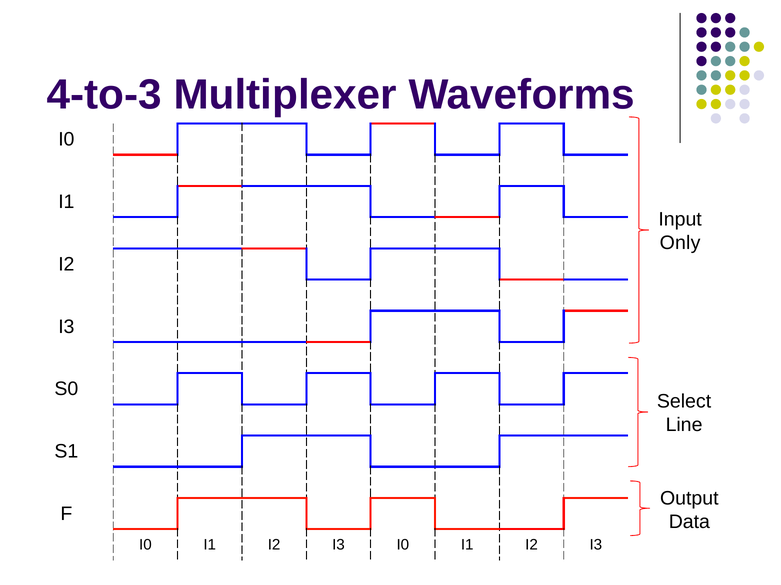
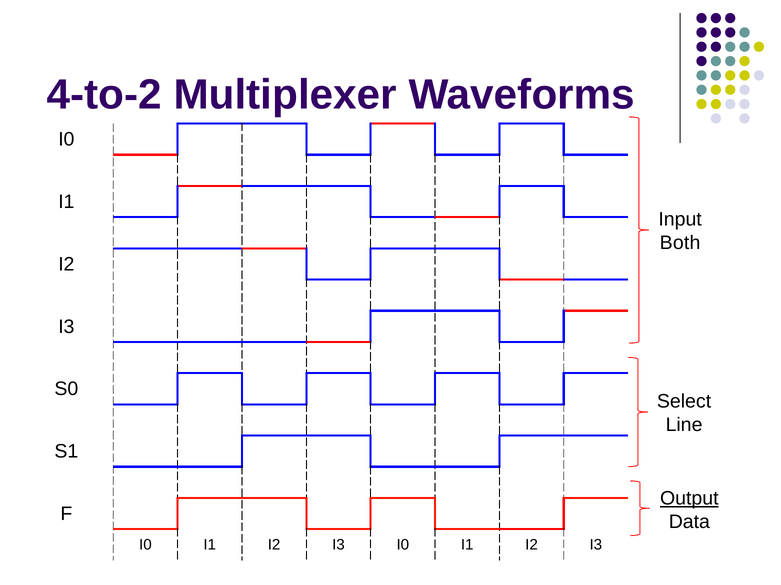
4-to-3: 4-to-3 -> 4-to-2
Only: Only -> Both
Output underline: none -> present
